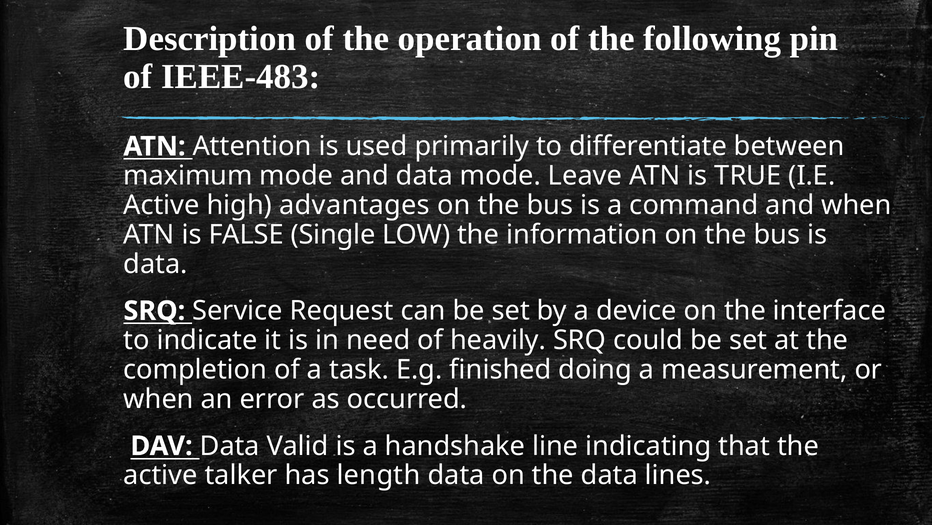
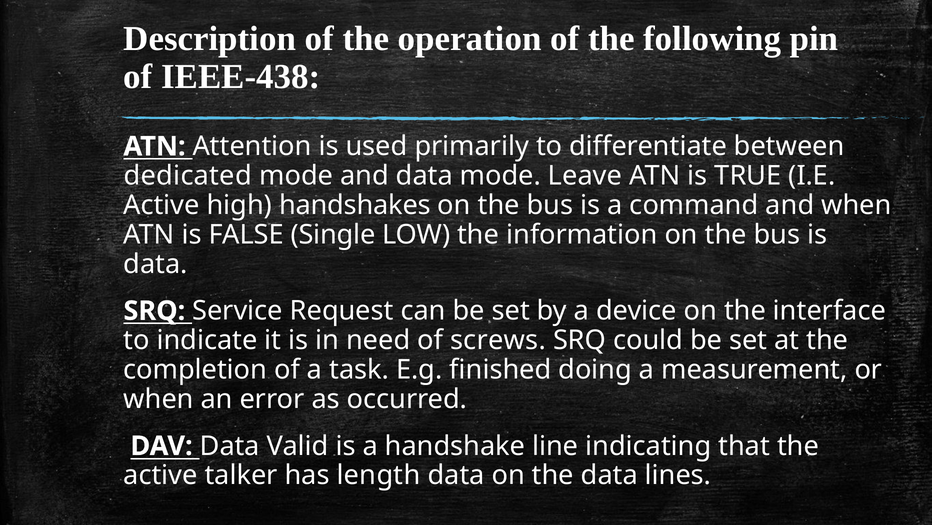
IEEE-483: IEEE-483 -> IEEE-438
maximum: maximum -> dedicated
advantages: advantages -> handshakes
heavily: heavily -> screws
